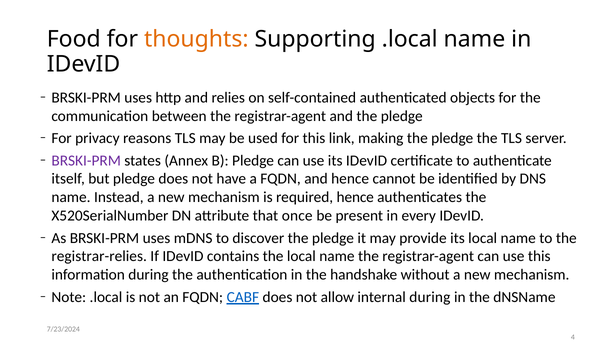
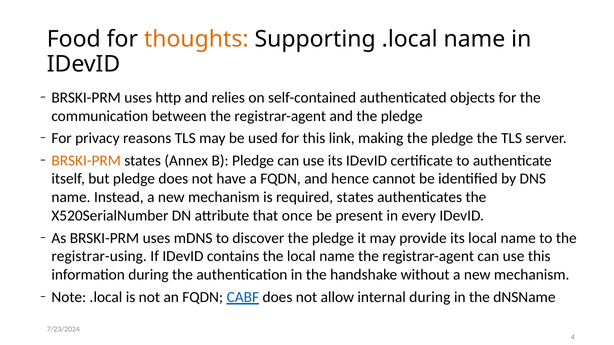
BRSKI-PRM at (86, 161) colour: purple -> orange
required hence: hence -> states
registrar-relies: registrar-relies -> registrar-using
